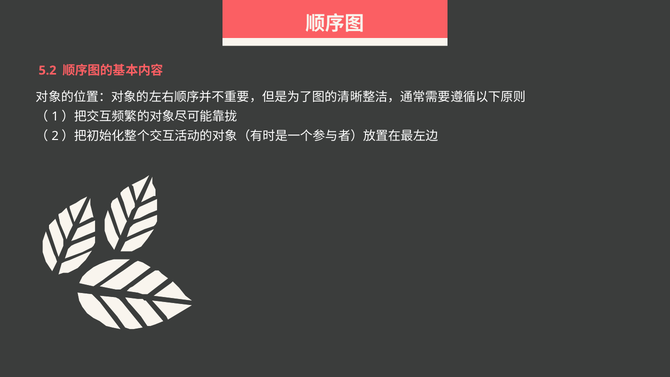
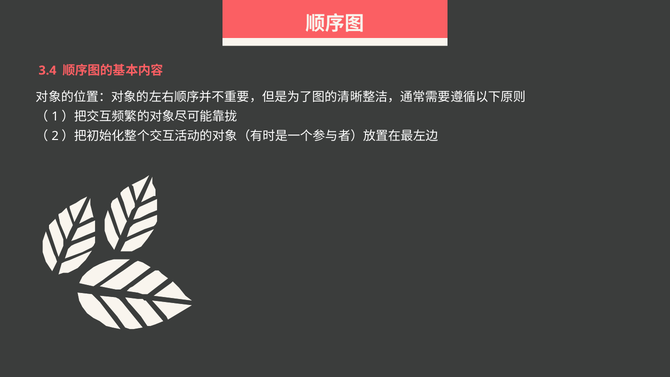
5.2: 5.2 -> 3.4
